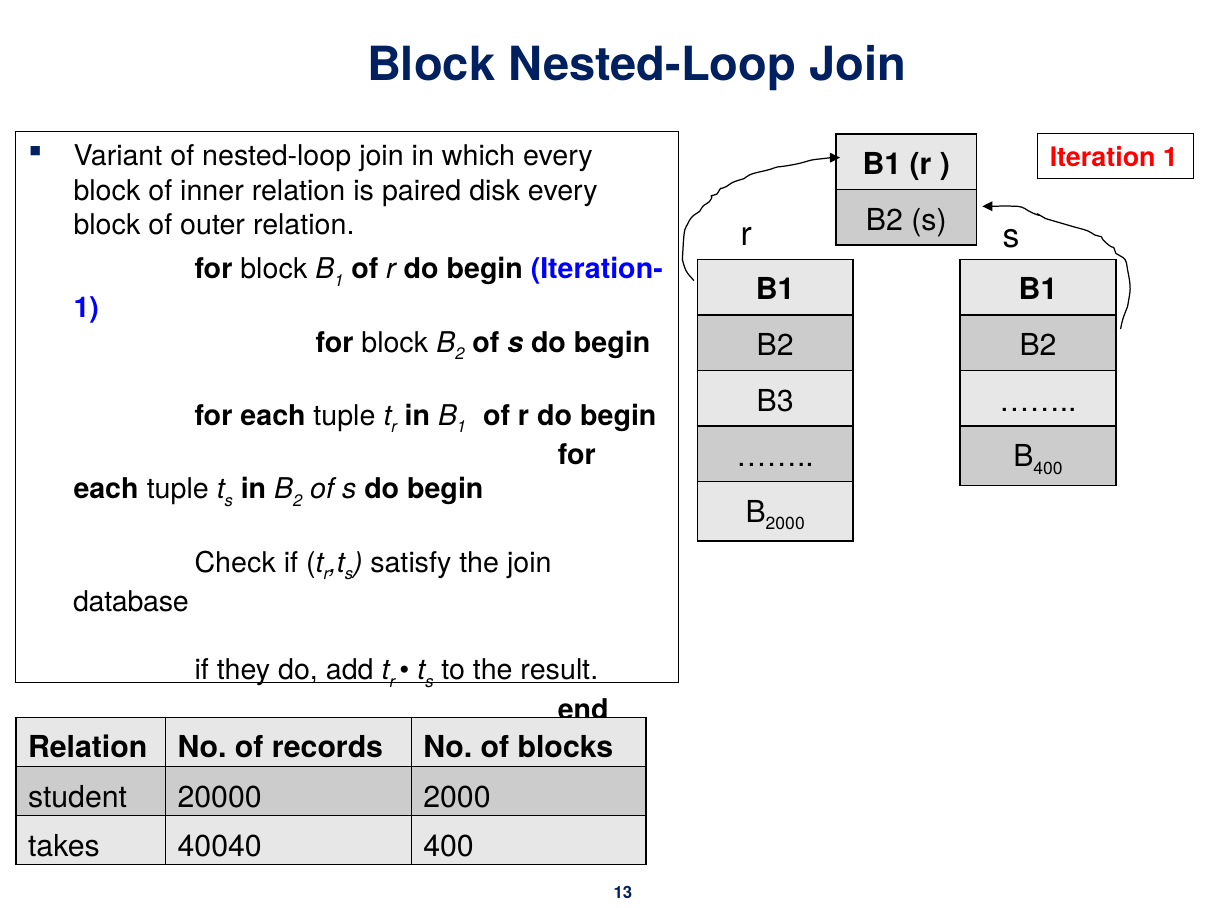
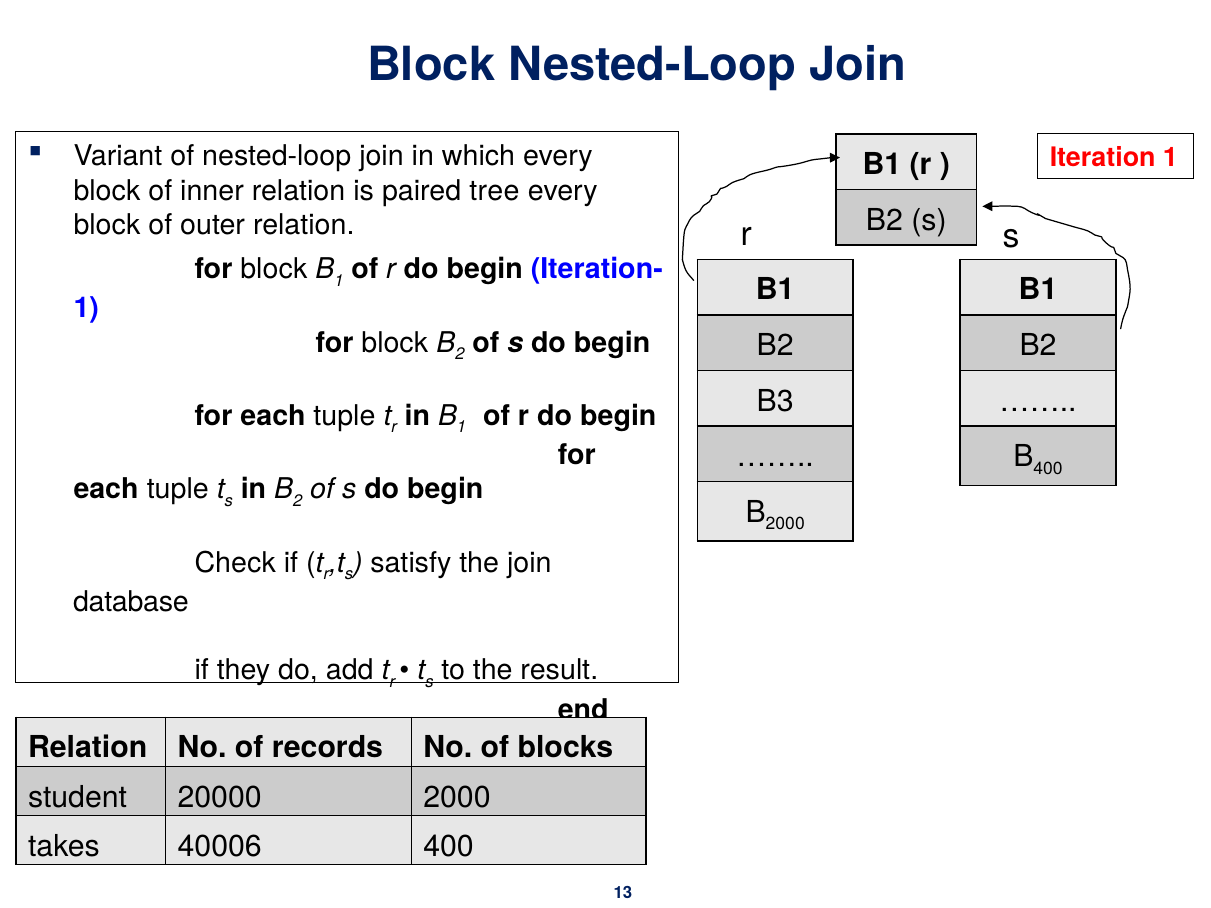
disk: disk -> tree
40040: 40040 -> 40006
